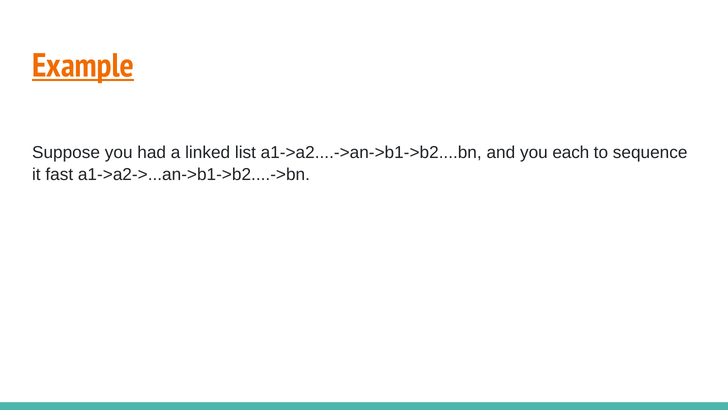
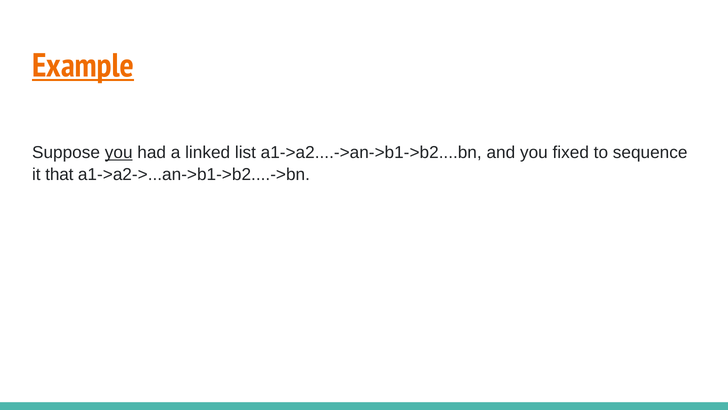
you at (119, 152) underline: none -> present
each: each -> fixed
fast: fast -> that
